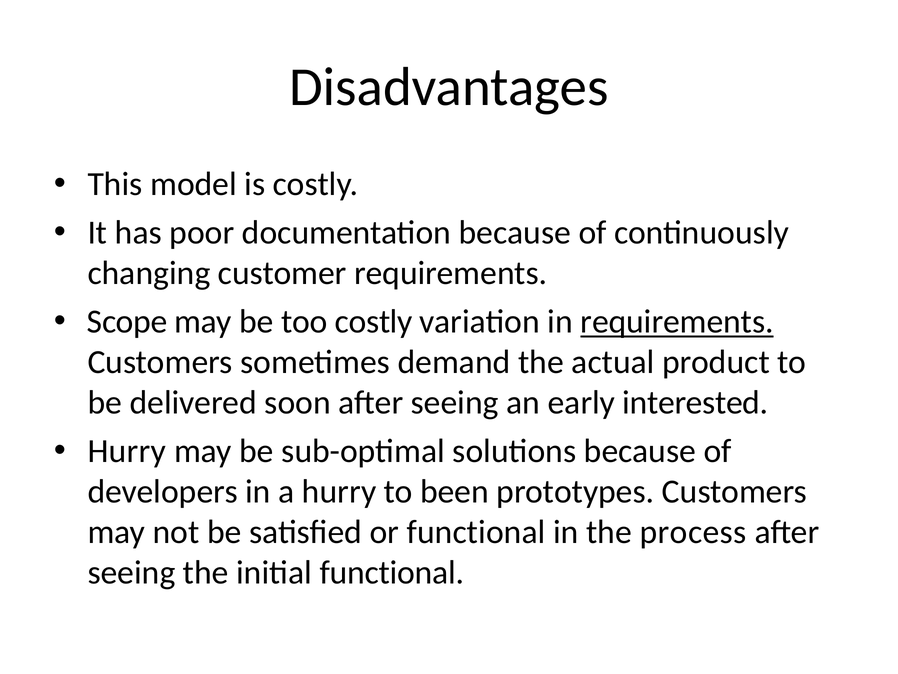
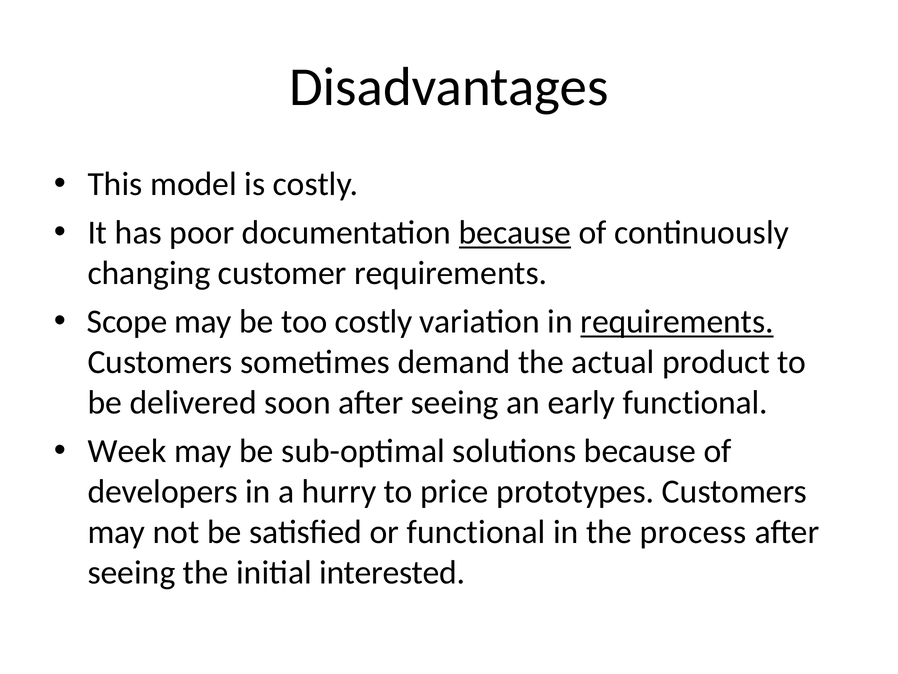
because at (515, 233) underline: none -> present
early interested: interested -> functional
Hurry at (127, 451): Hurry -> Week
been: been -> price
initial functional: functional -> interested
